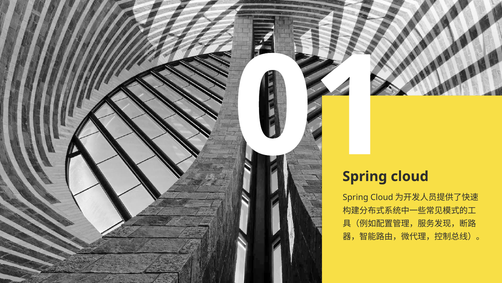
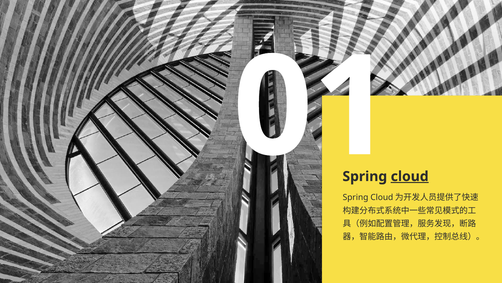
cloud underline: none -> present
